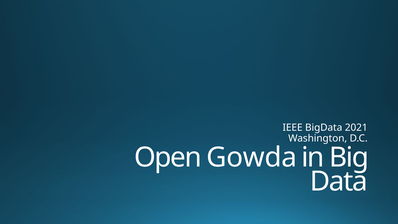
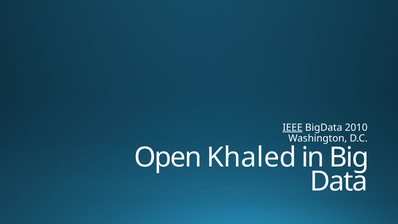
IEEE underline: none -> present
2021: 2021 -> 2010
Gowda: Gowda -> Khaled
